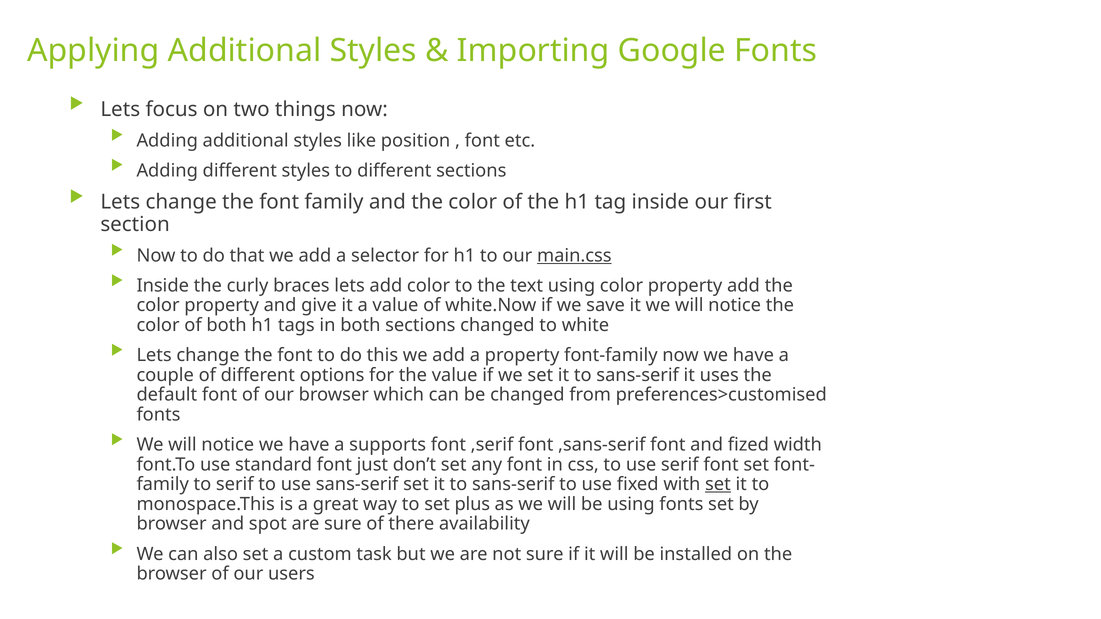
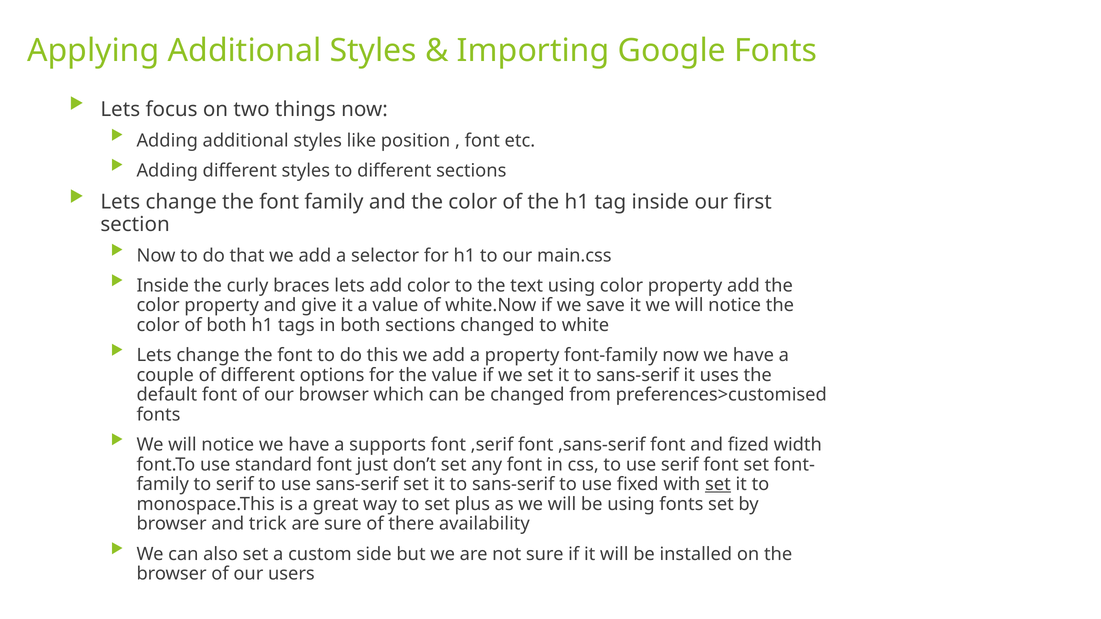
main.css underline: present -> none
spot: spot -> trick
task: task -> side
